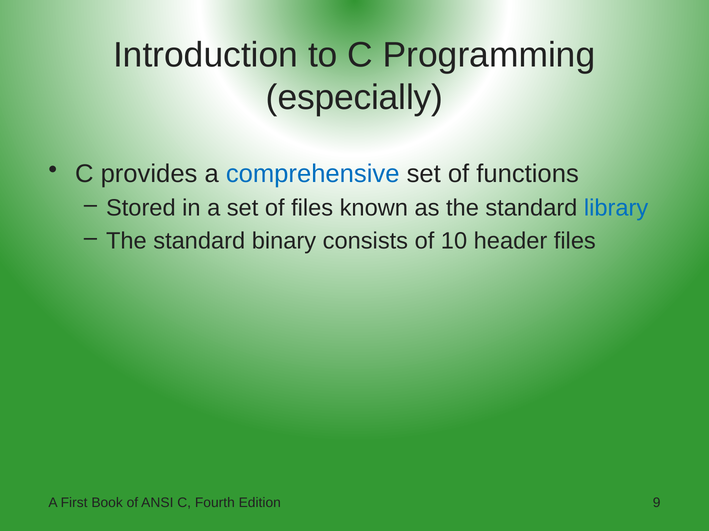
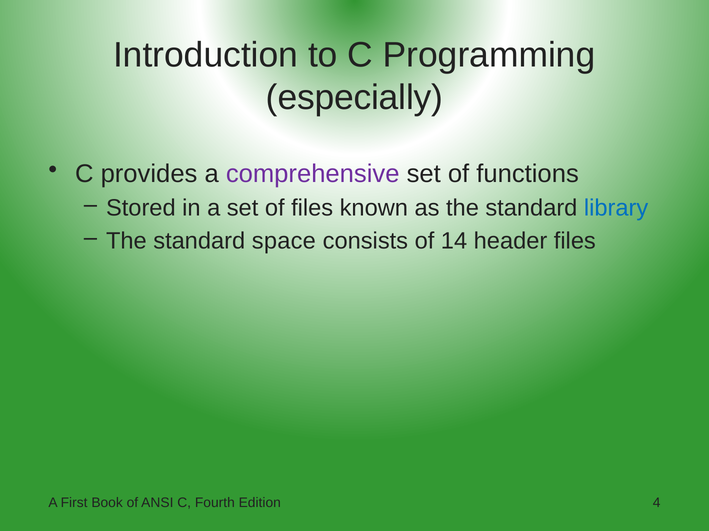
comprehensive colour: blue -> purple
binary: binary -> space
10: 10 -> 14
9: 9 -> 4
